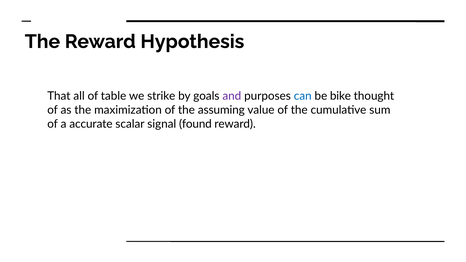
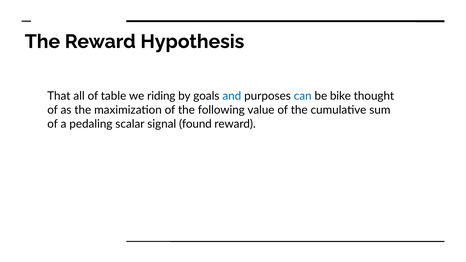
strike: strike -> riding
and colour: purple -> blue
assuming: assuming -> following
accurate: accurate -> pedaling
